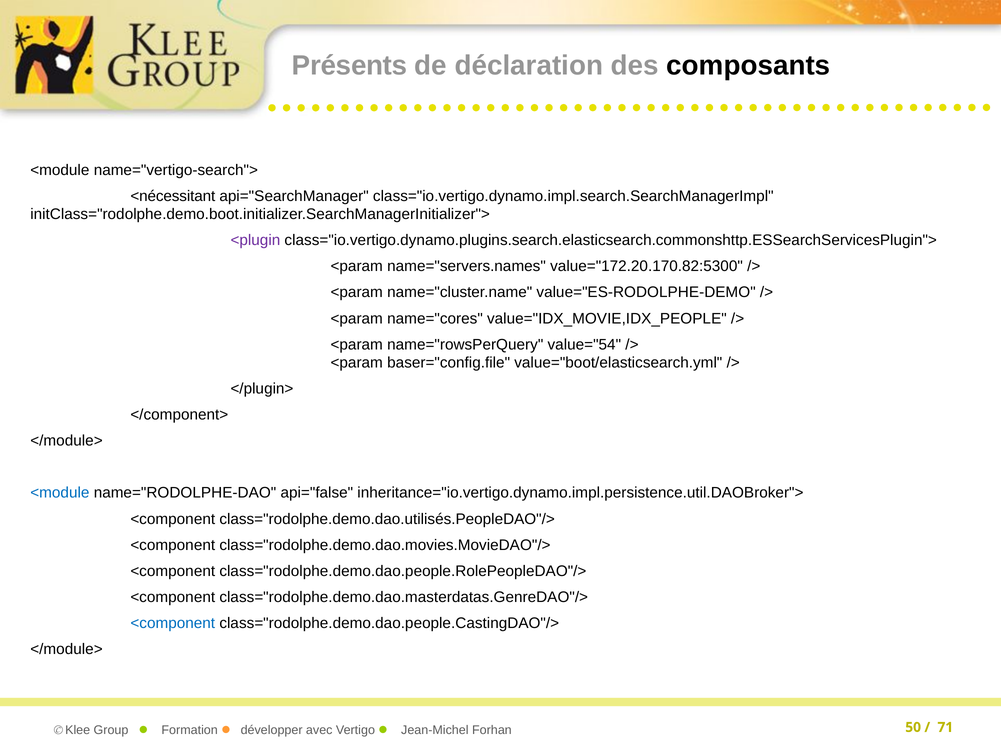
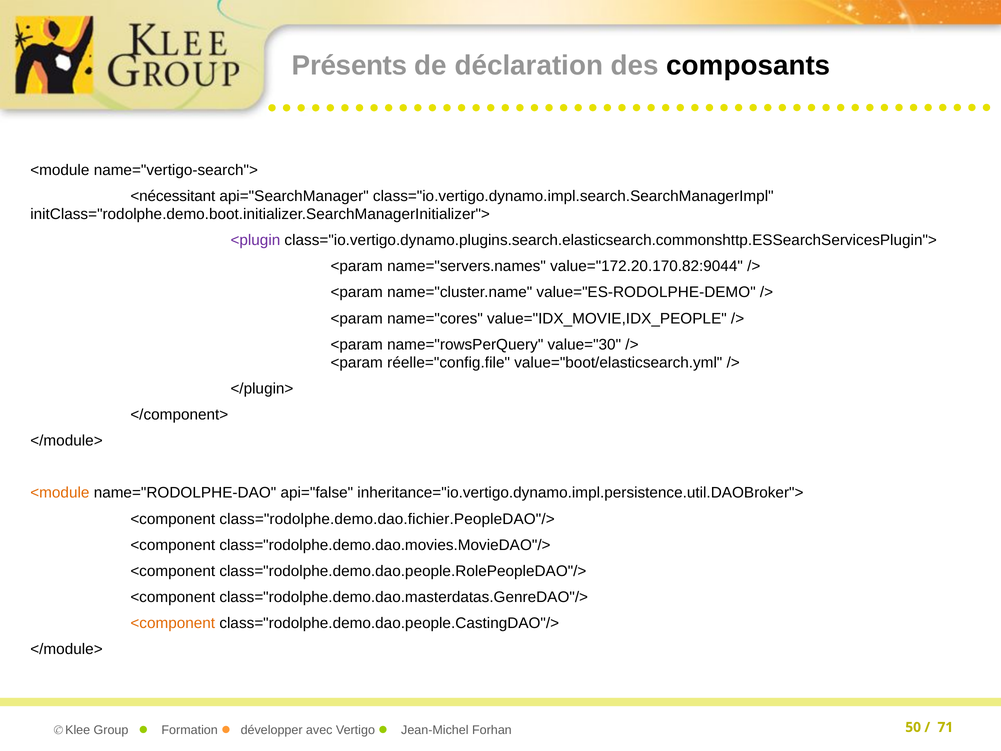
value="172.20.170.82:5300: value="172.20.170.82:5300 -> value="172.20.170.82:9044
value="54: value="54 -> value="30
baser="config.file: baser="config.file -> réelle="config.file
<module at (60, 493) colour: blue -> orange
class="rodolphe.demo.dao.utilisés.PeopleDAO"/>: class="rodolphe.demo.dao.utilisés.PeopleDAO"/> -> class="rodolphe.demo.dao.fichier.PeopleDAO"/>
<component at (173, 623) colour: blue -> orange
